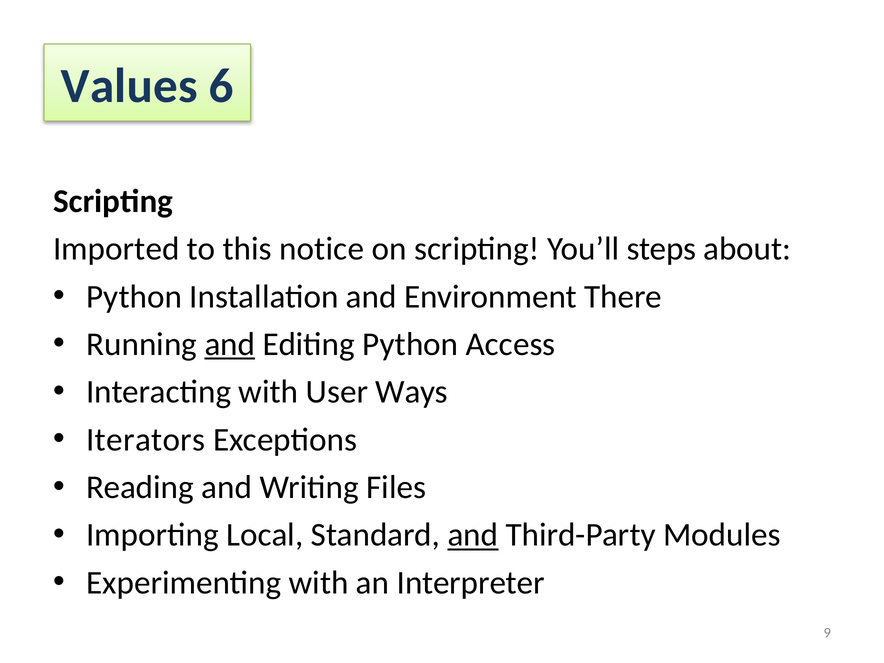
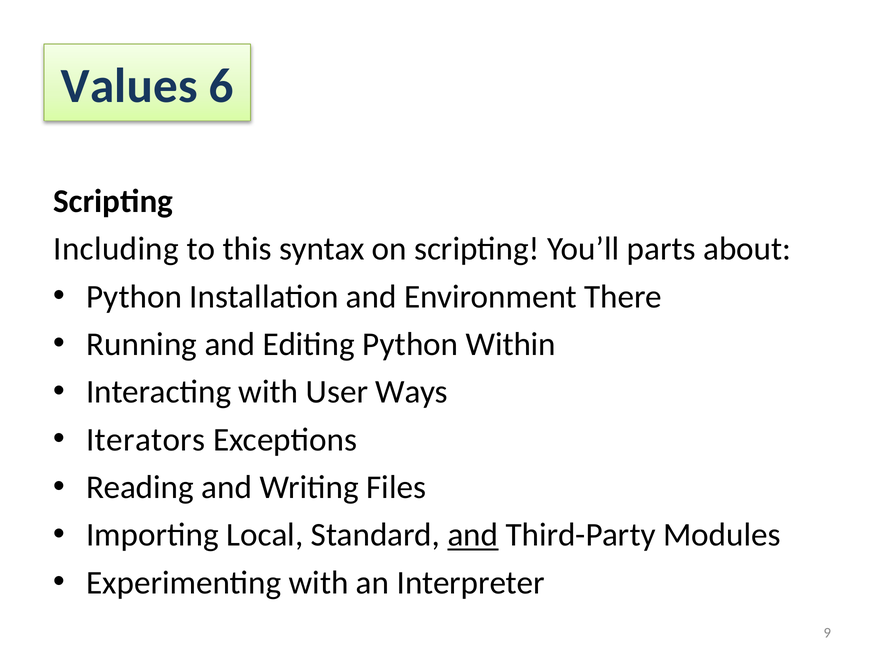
Imported: Imported -> Including
notice: notice -> syntax
steps: steps -> parts
and at (230, 344) underline: present -> none
Access: Access -> Within
